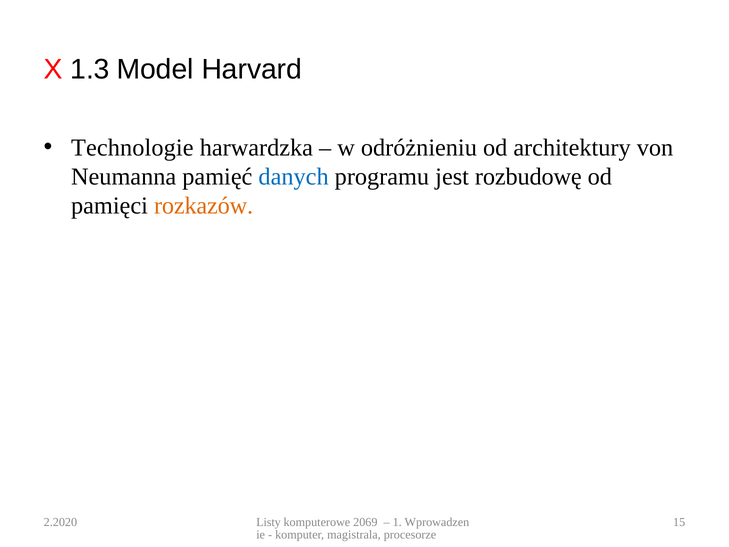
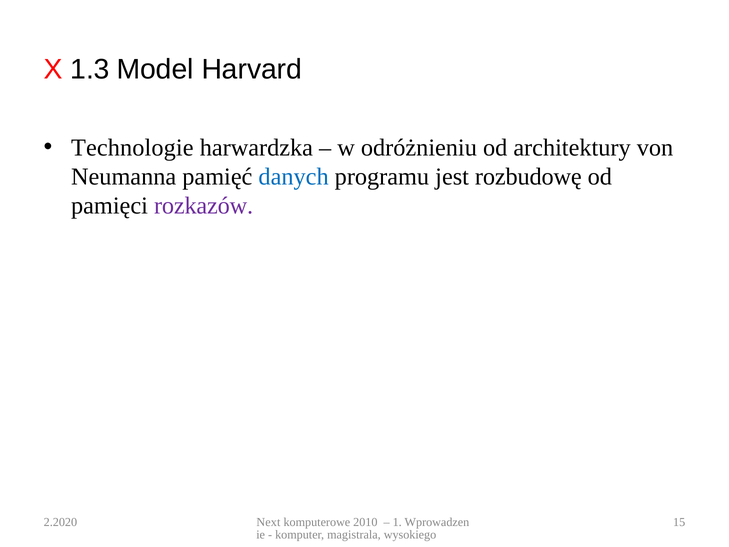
rozkazów colour: orange -> purple
Listy: Listy -> Next
2069: 2069 -> 2010
procesorze: procesorze -> wysokiego
